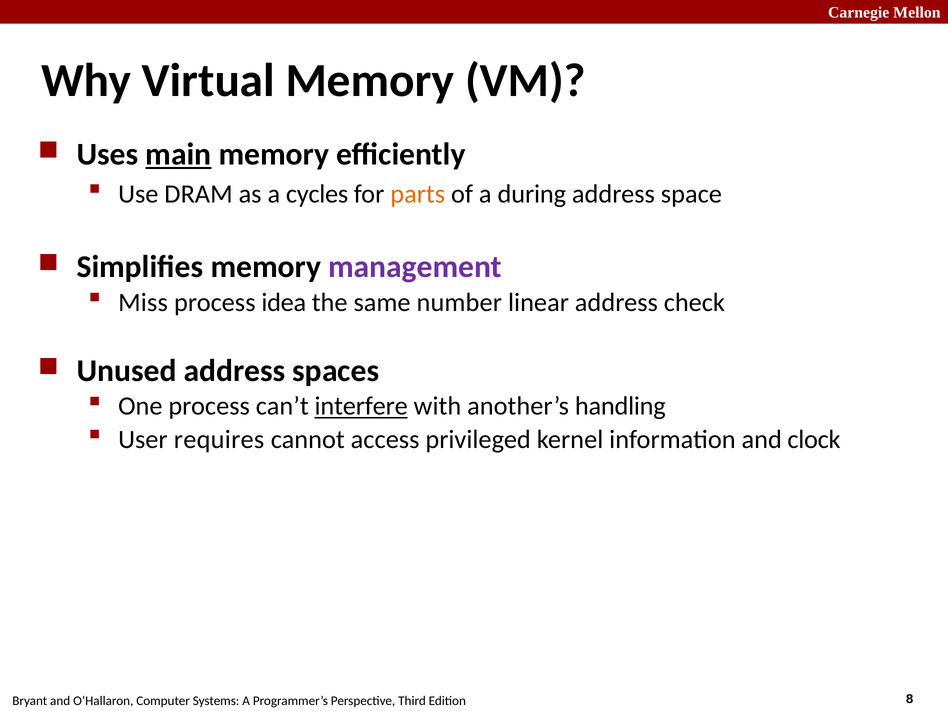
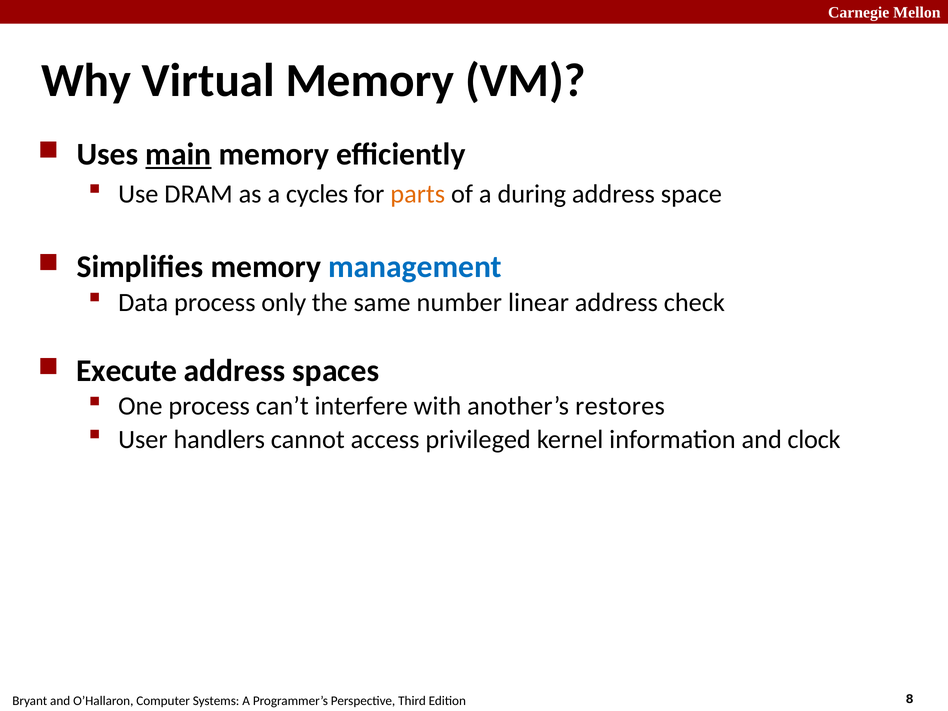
management colour: purple -> blue
Miss: Miss -> Data
idea: idea -> only
Unused: Unused -> Execute
interfere underline: present -> none
handling: handling -> restores
requires: requires -> handlers
